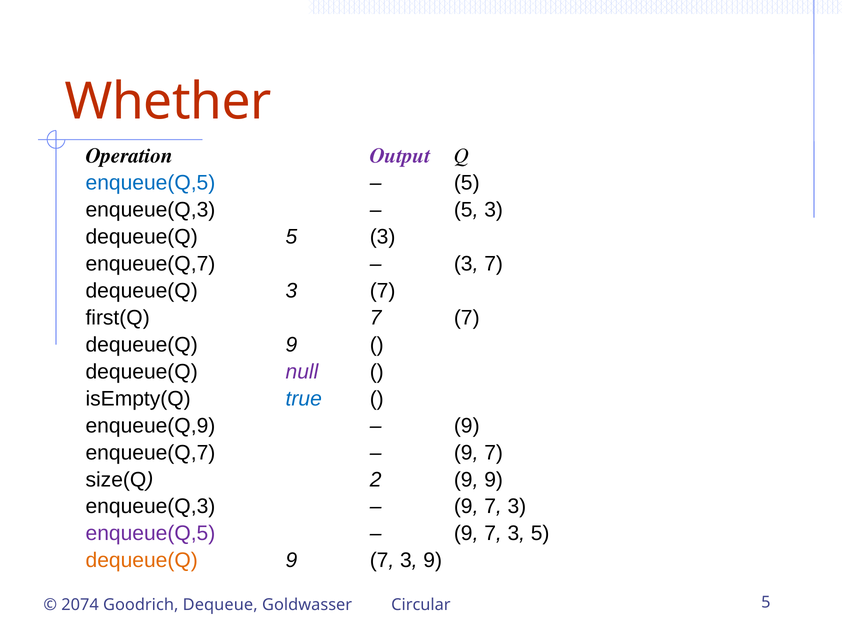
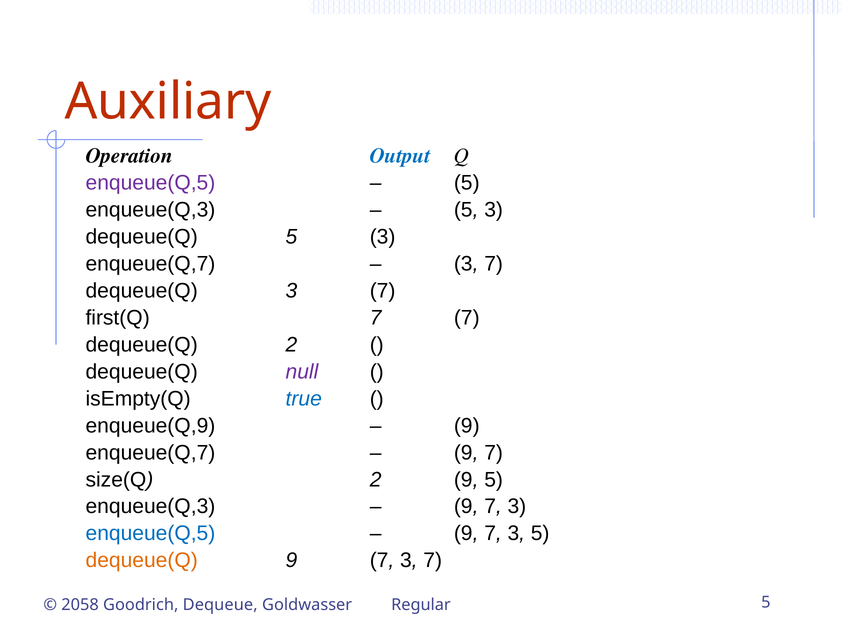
Whether: Whether -> Auxiliary
Output colour: purple -> blue
enqueue(Q,5 at (150, 183) colour: blue -> purple
9 at (291, 344): 9 -> 2
9 9: 9 -> 5
enqueue(Q,5 at (150, 533) colour: purple -> blue
7 3 9: 9 -> 7
2074: 2074 -> 2058
Circular: Circular -> Regular
